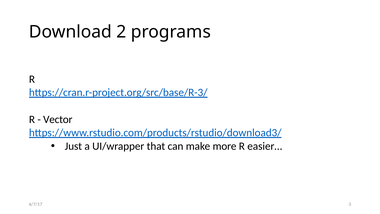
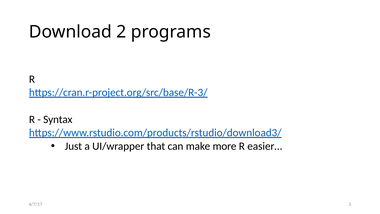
Vector: Vector -> Syntax
